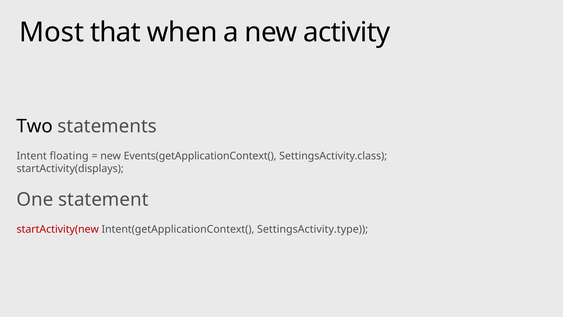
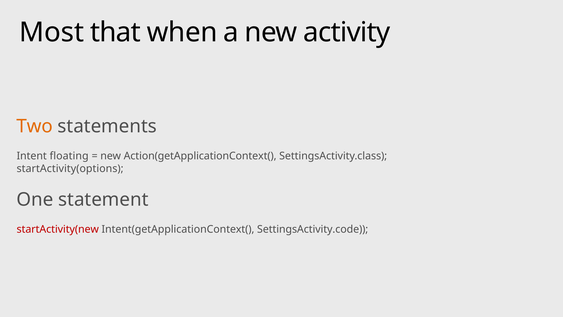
Two colour: black -> orange
Events(getApplicationContext(: Events(getApplicationContext( -> Action(getApplicationContext(
startActivity(displays: startActivity(displays -> startActivity(options
SettingsActivity.type: SettingsActivity.type -> SettingsActivity.code
